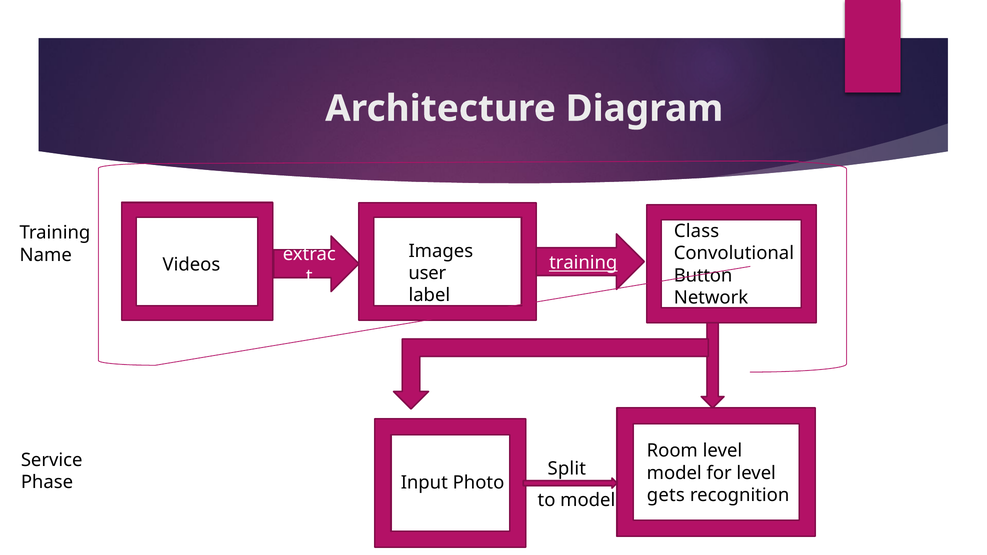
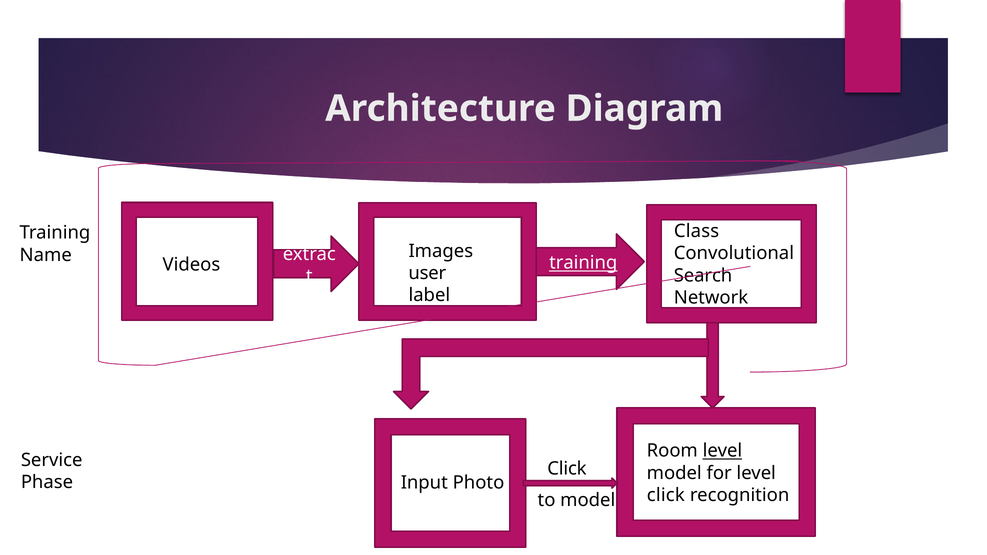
Button: Button -> Search
level at (722, 451) underline: none -> present
Split at (567, 469): Split -> Click
gets at (666, 495): gets -> click
